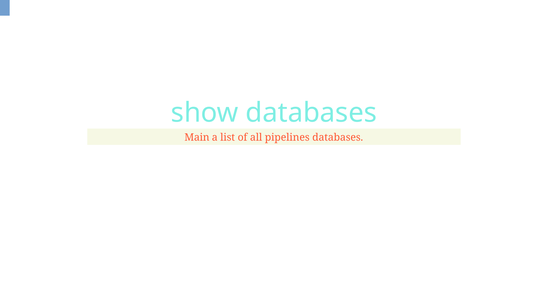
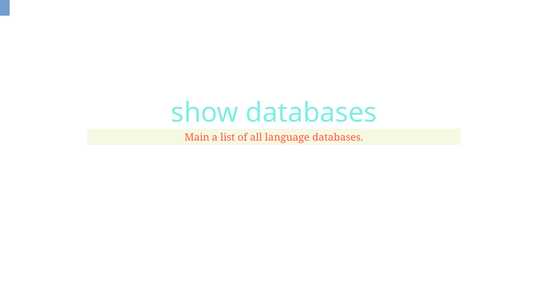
pipelines: pipelines -> language
